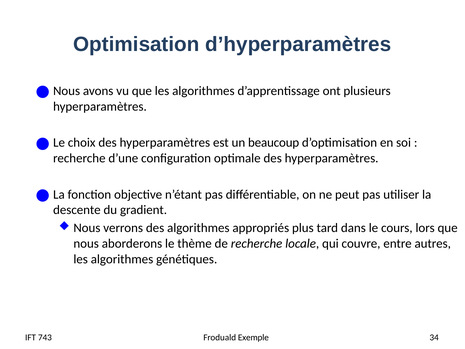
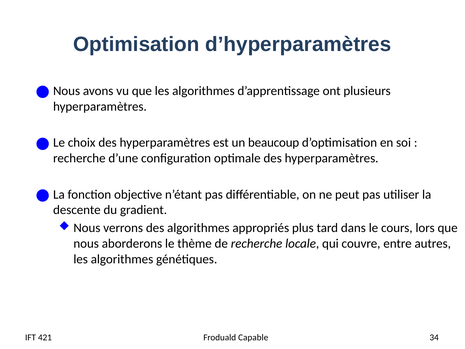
743: 743 -> 421
Exemple: Exemple -> Capable
